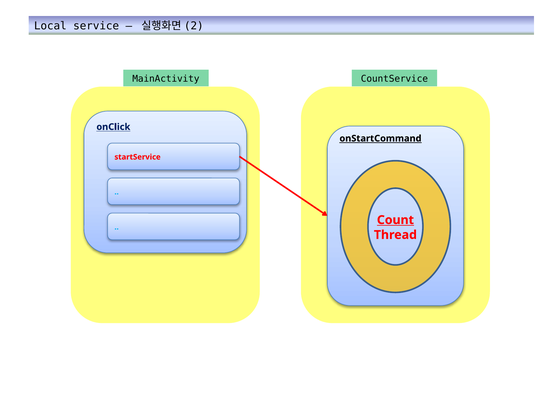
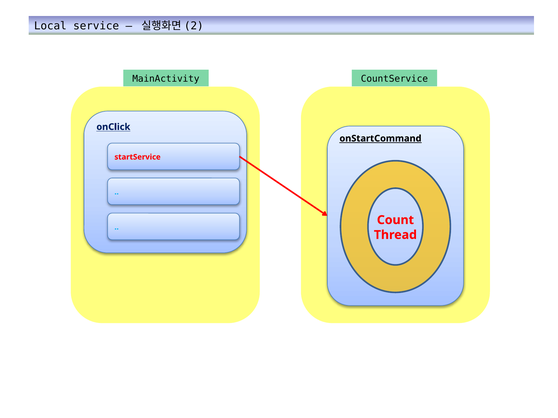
Count underline: present -> none
